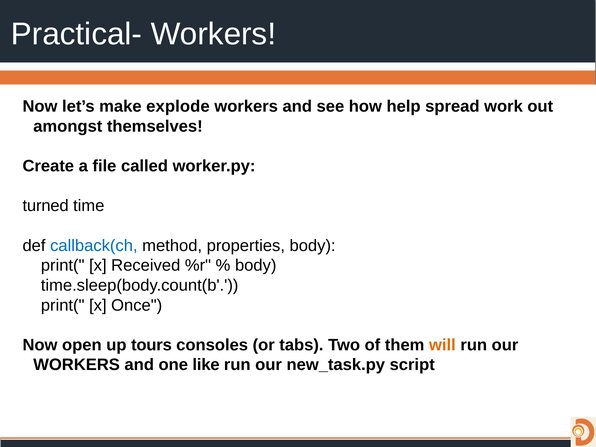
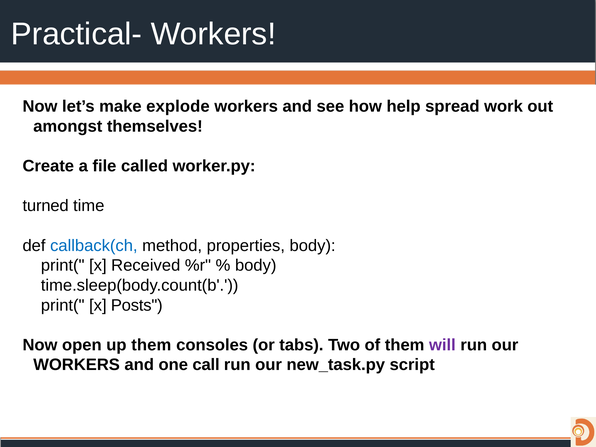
Once: Once -> Posts
up tours: tours -> them
will colour: orange -> purple
like: like -> call
